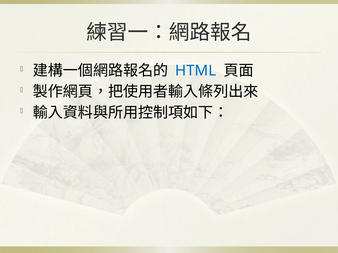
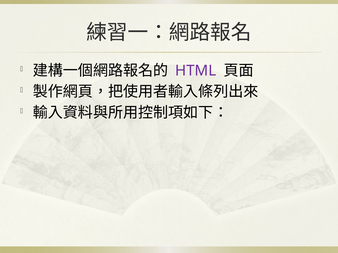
HTML colour: blue -> purple
